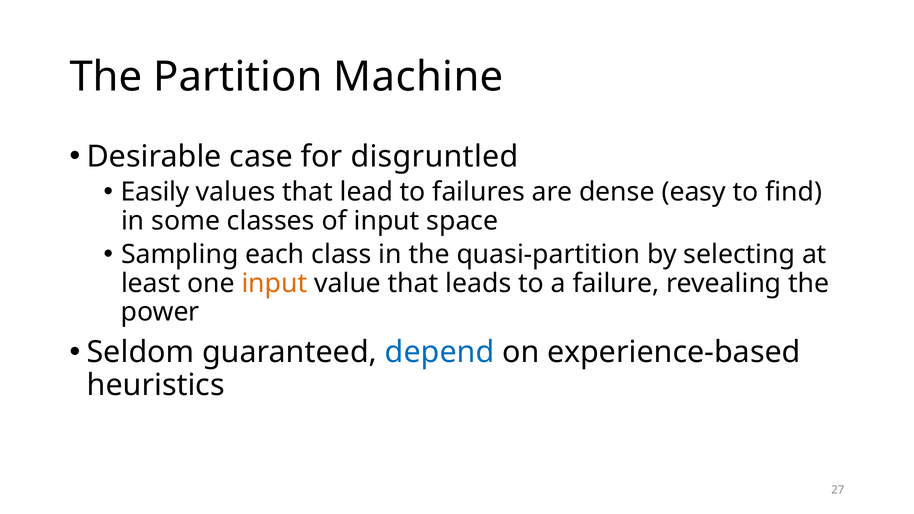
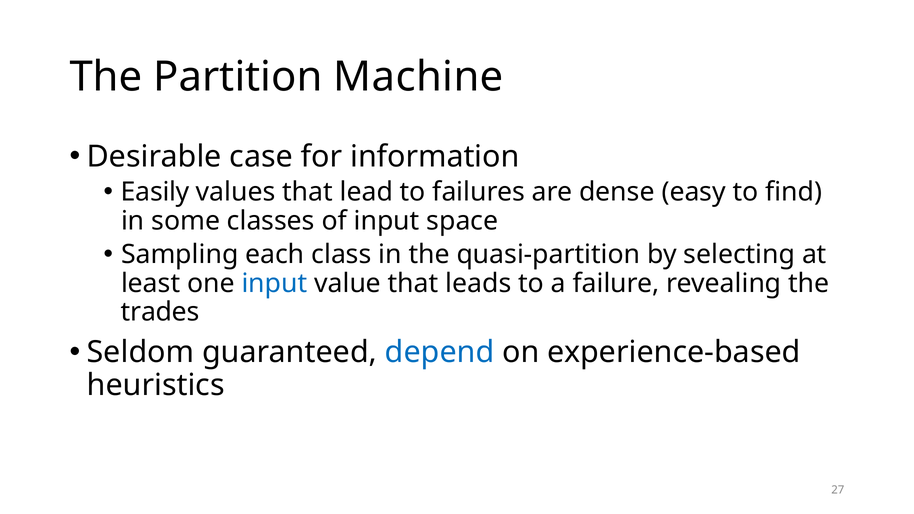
disgruntled: disgruntled -> information
input at (274, 283) colour: orange -> blue
power: power -> trades
